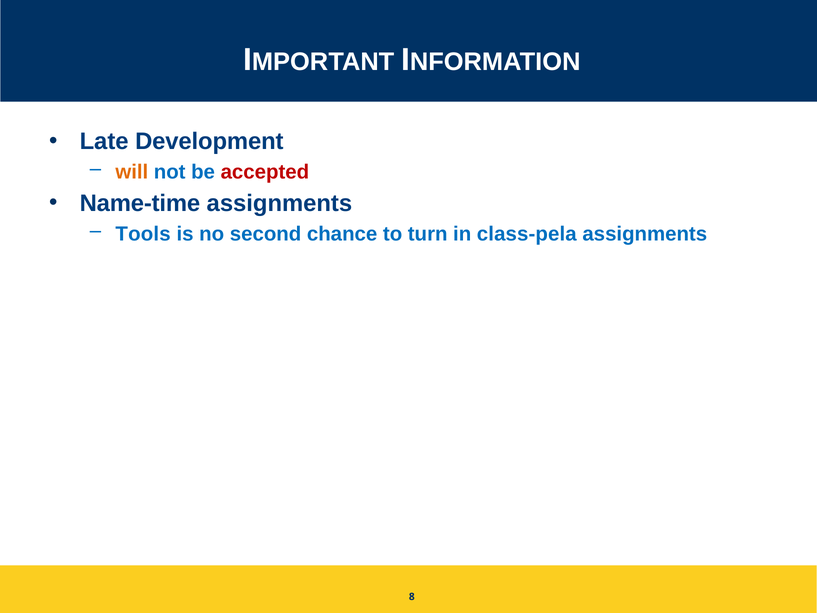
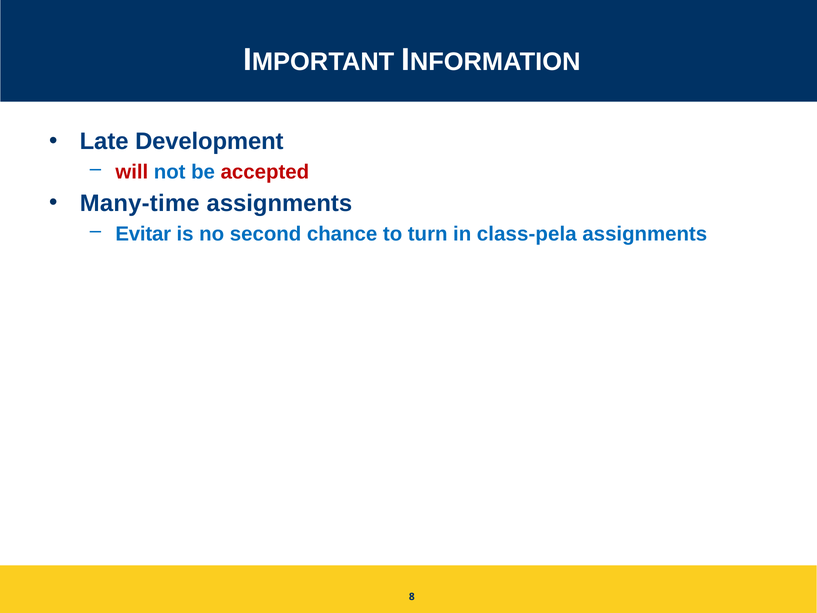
will colour: orange -> red
Name-time: Name-time -> Many-time
Tools: Tools -> Evitar
